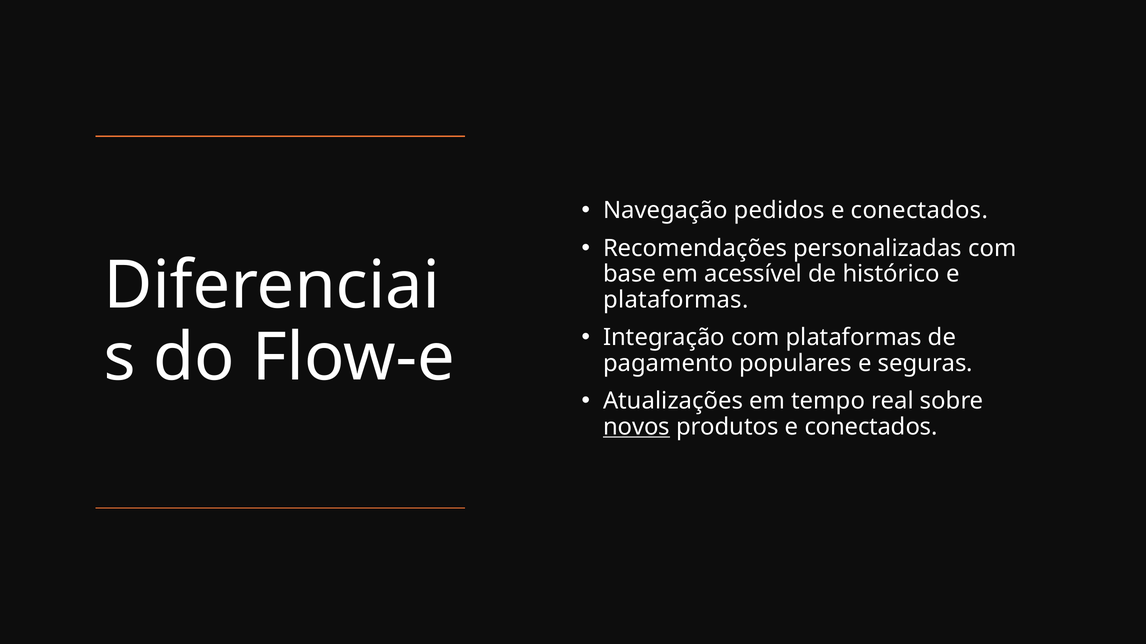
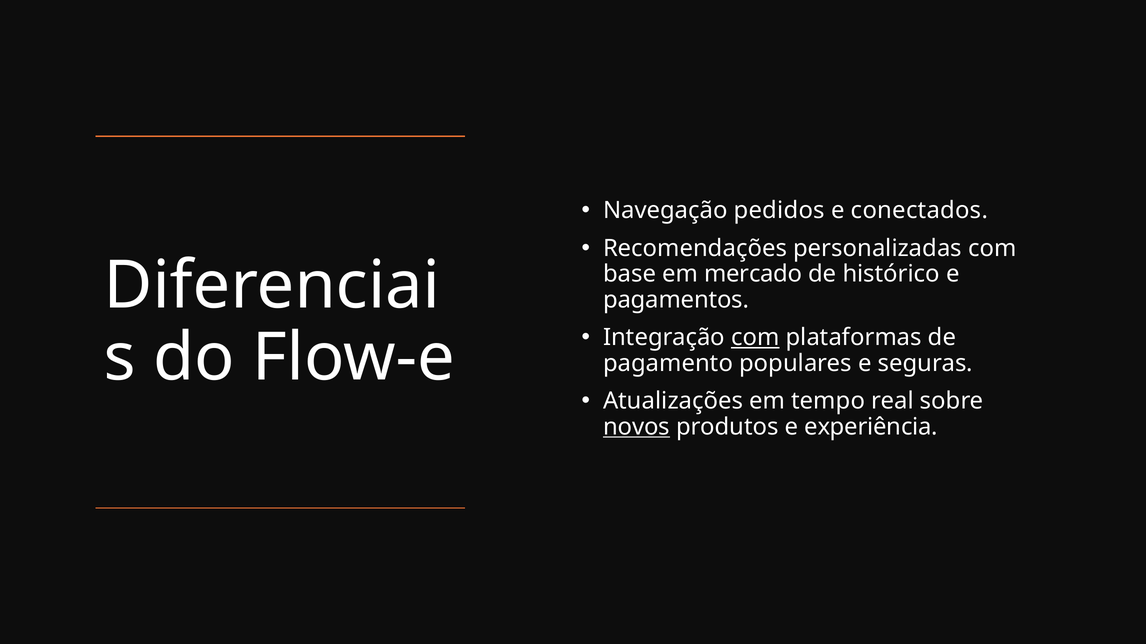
acessível: acessível -> mercado
plataformas at (676, 300): plataformas -> pagamentos
com at (755, 338) underline: none -> present
produtos e conectados: conectados -> experiência
